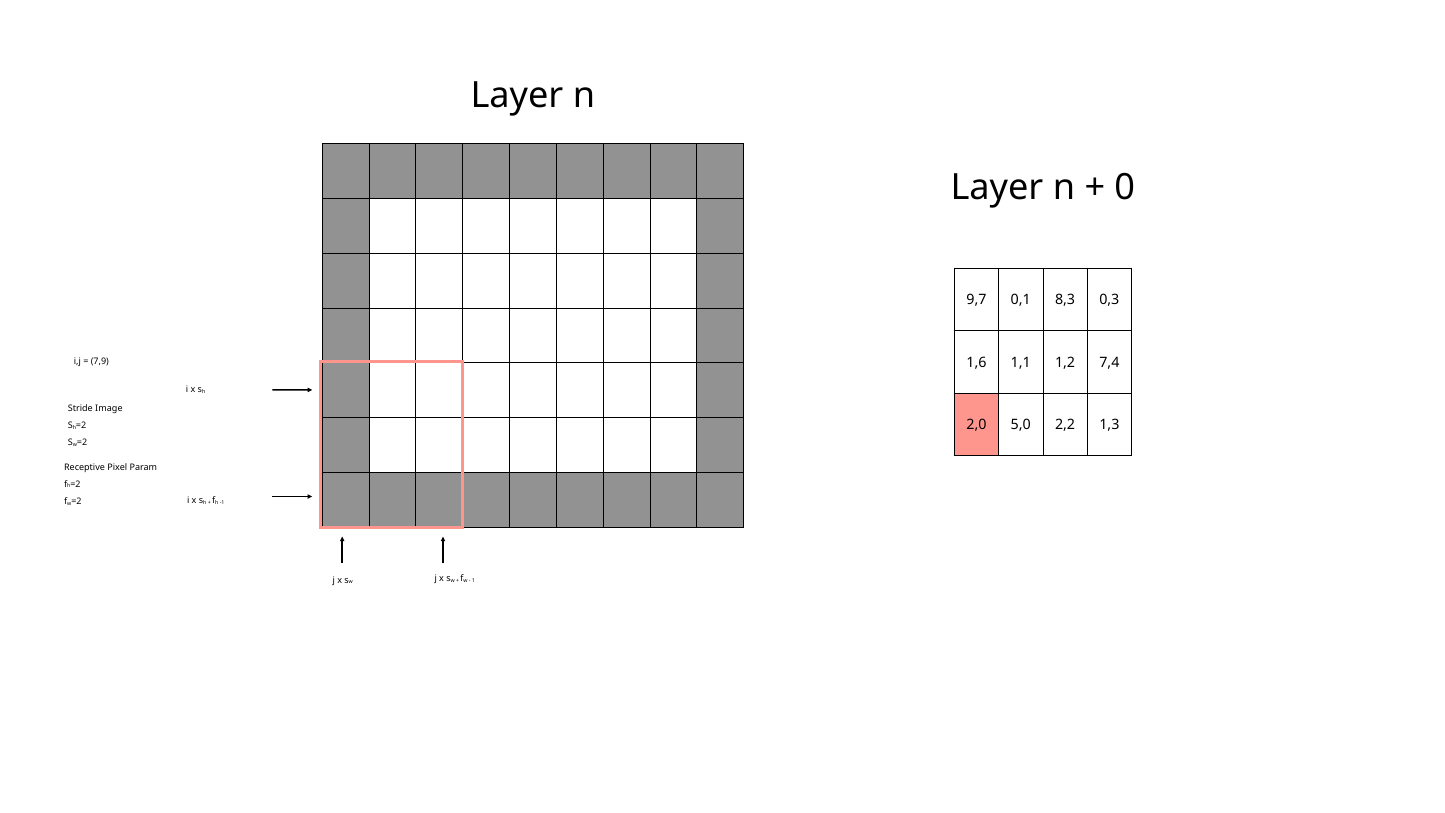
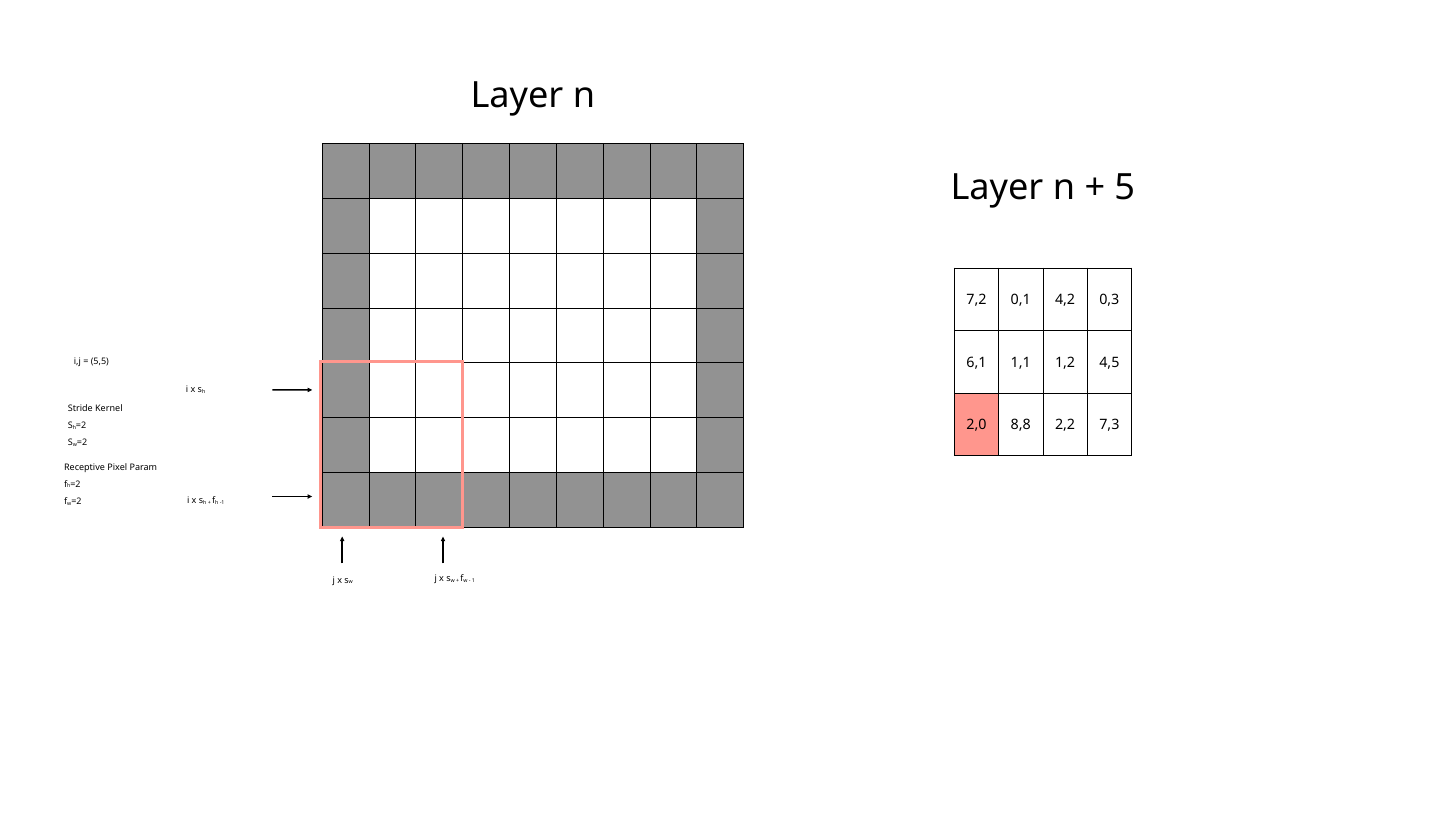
0: 0 -> 5
9,7: 9,7 -> 7,2
8,3: 8,3 -> 4,2
1,6: 1,6 -> 6,1
7,4: 7,4 -> 4,5
7,9: 7,9 -> 5,5
Image: Image -> Kernel
5,0: 5,0 -> 8,8
1,3: 1,3 -> 7,3
